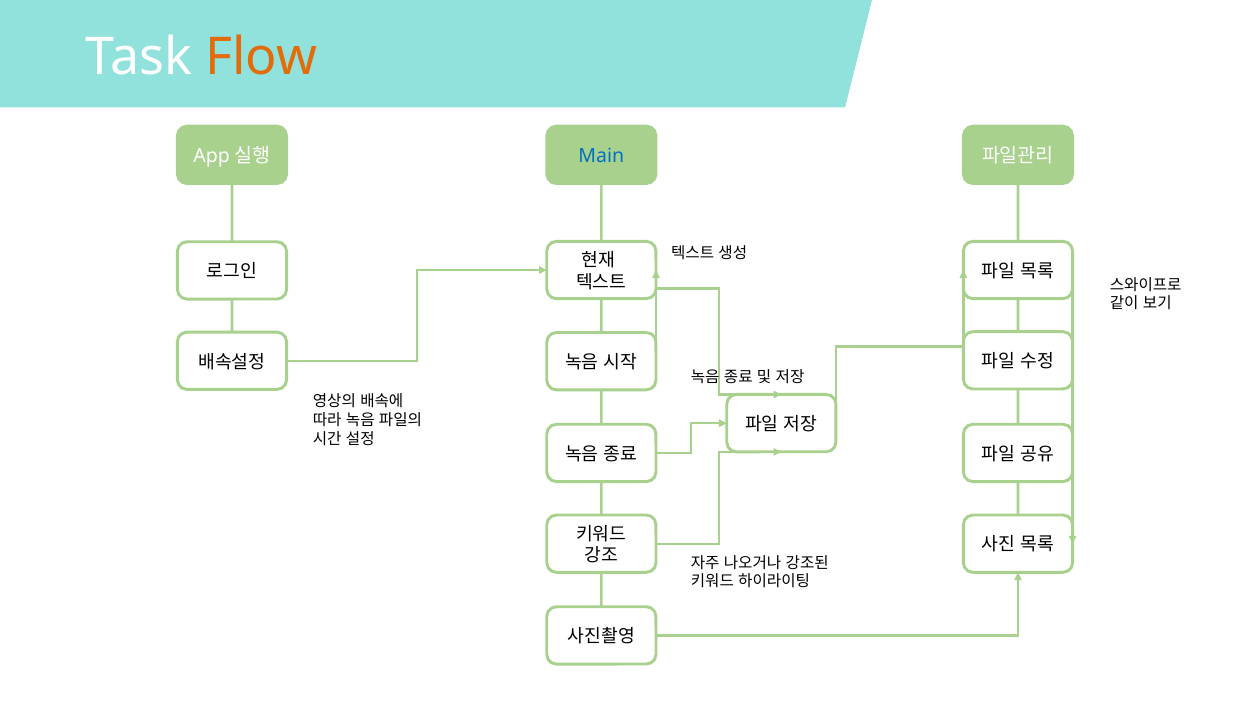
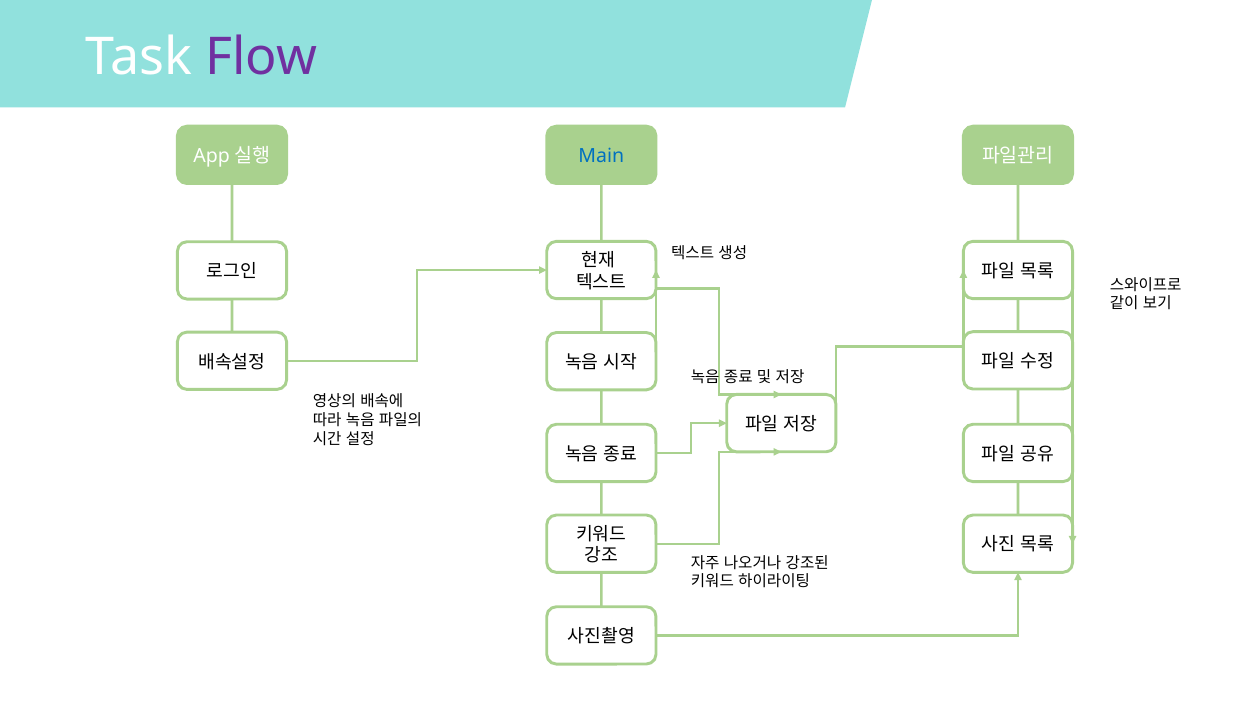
Flow colour: orange -> purple
